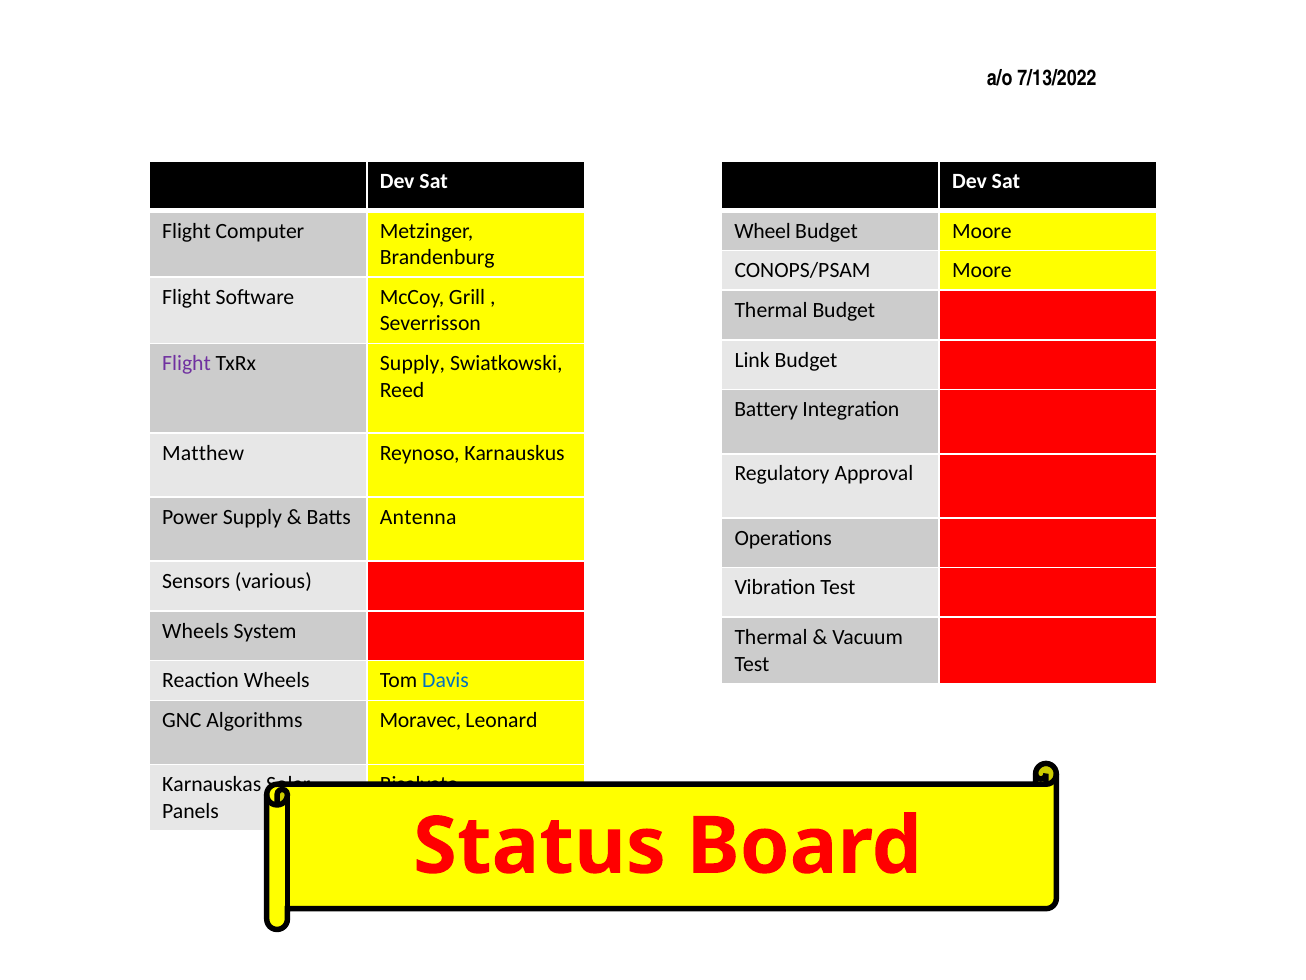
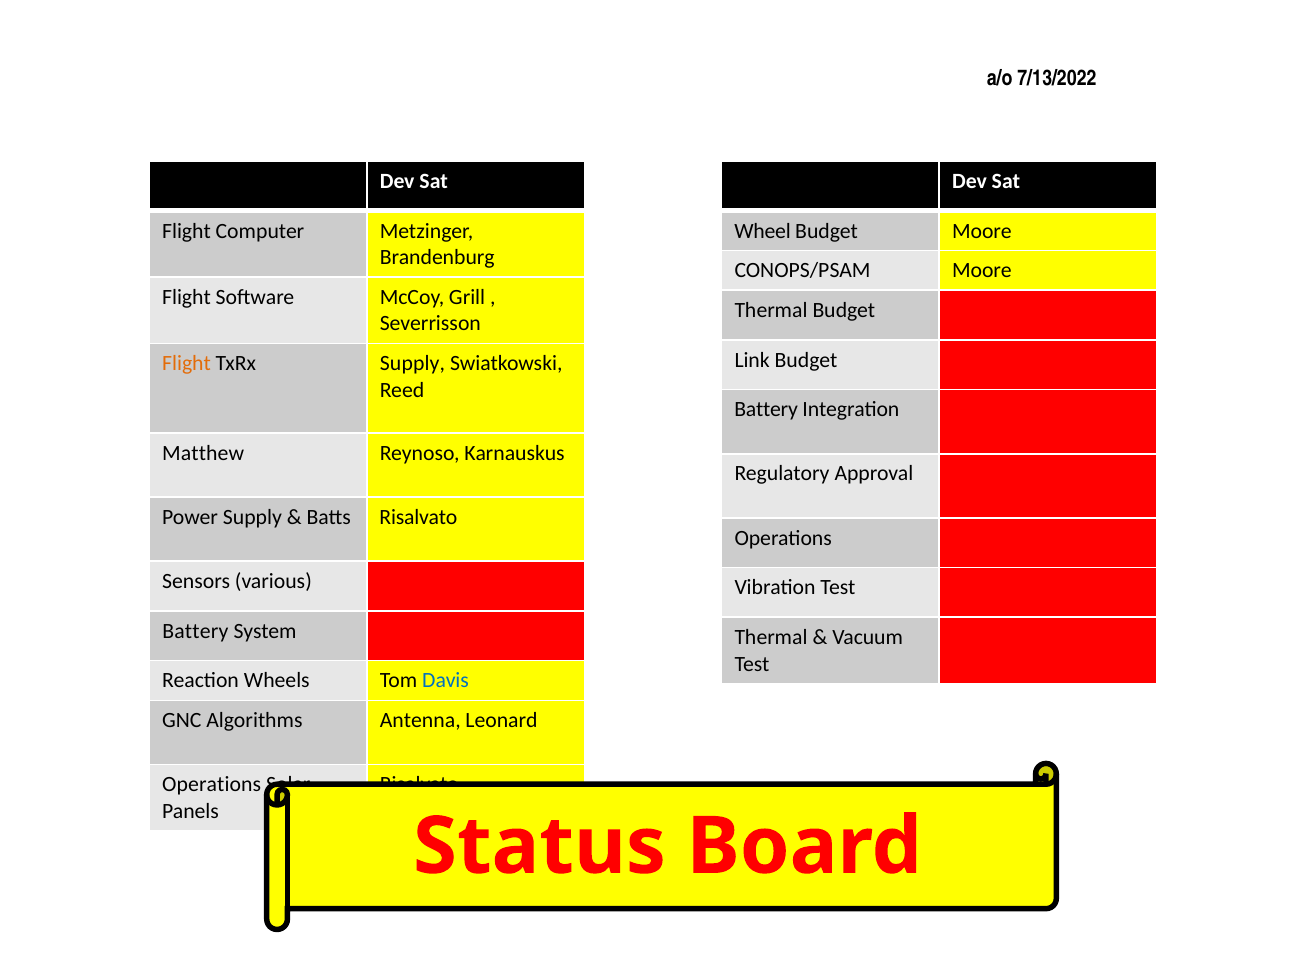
Flight at (187, 363) colour: purple -> orange
Batts Antenna: Antenna -> Risalvato
Wheels at (195, 631): Wheels -> Battery
Moravec: Moravec -> Antenna
Karnauskas at (212, 784): Karnauskas -> Operations
